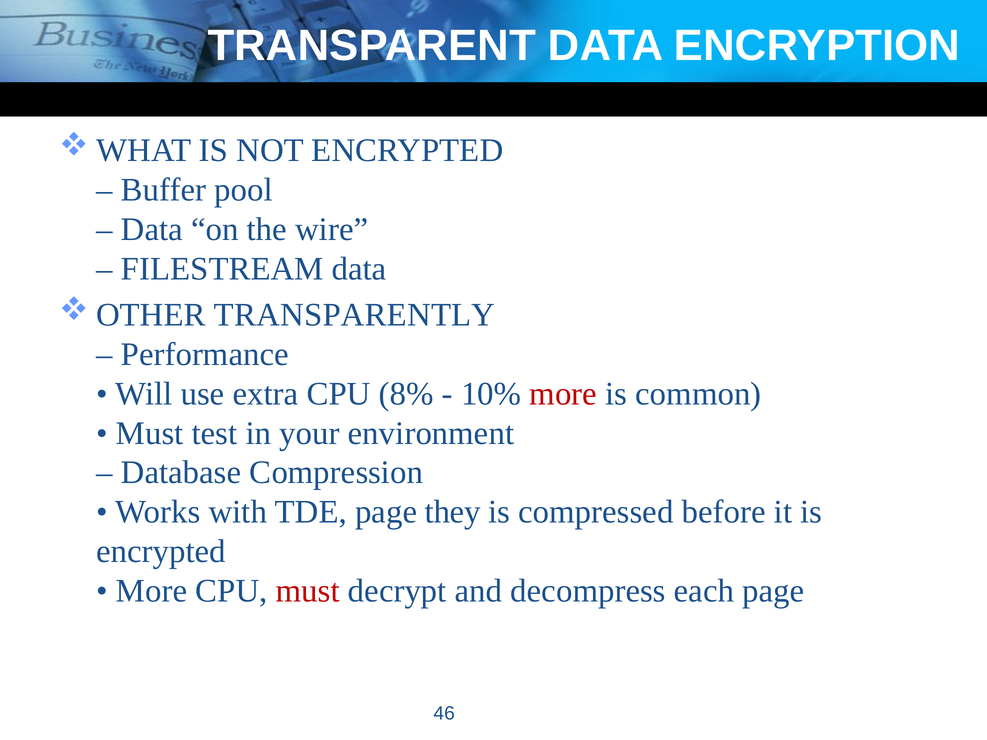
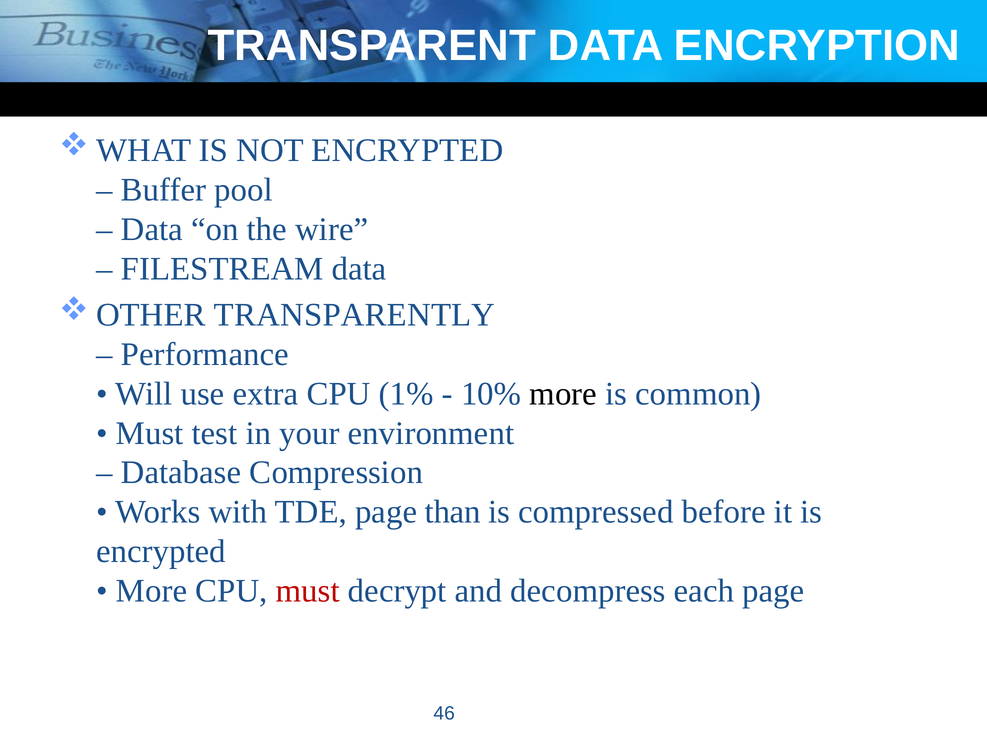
8%: 8% -> 1%
more at (563, 394) colour: red -> black
they: they -> than
